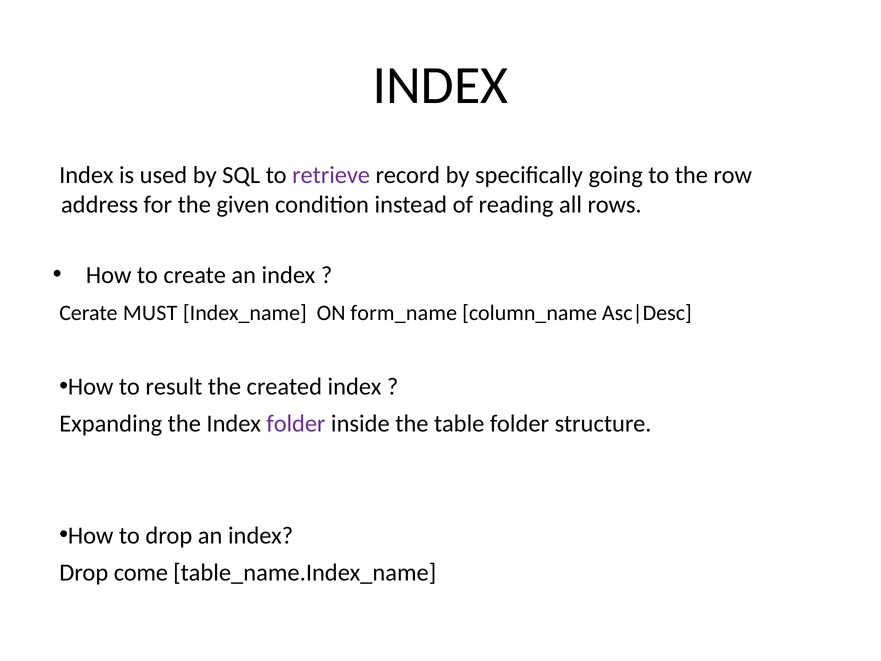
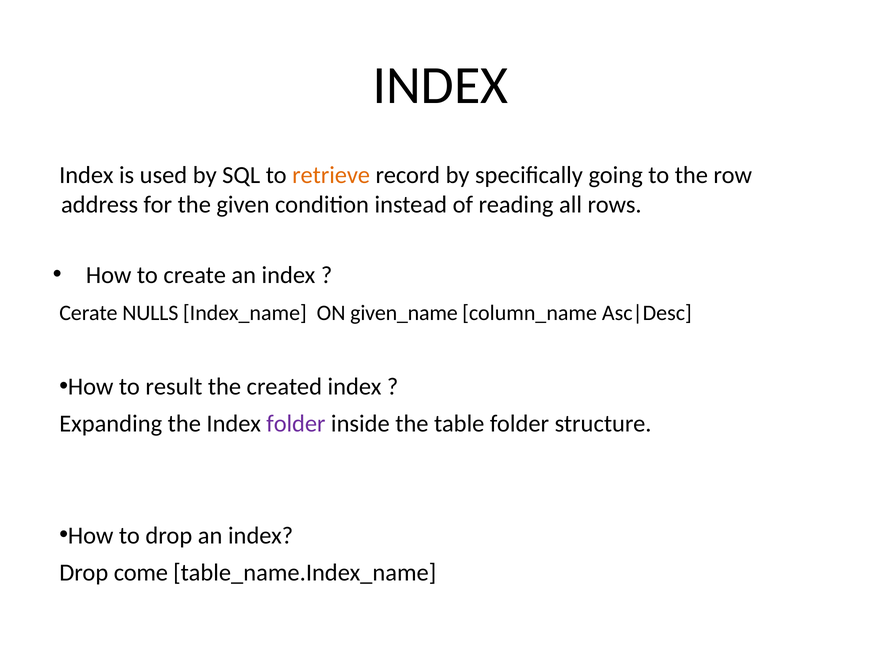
retrieve colour: purple -> orange
MUST: MUST -> NULLS
form_name: form_name -> given_name
